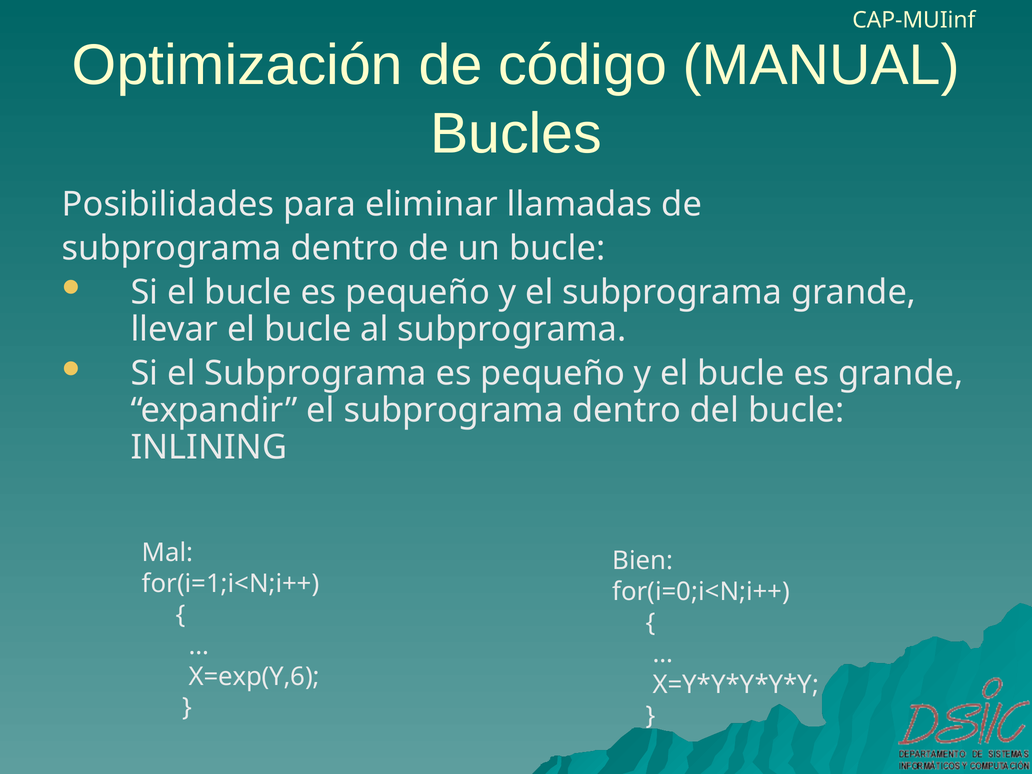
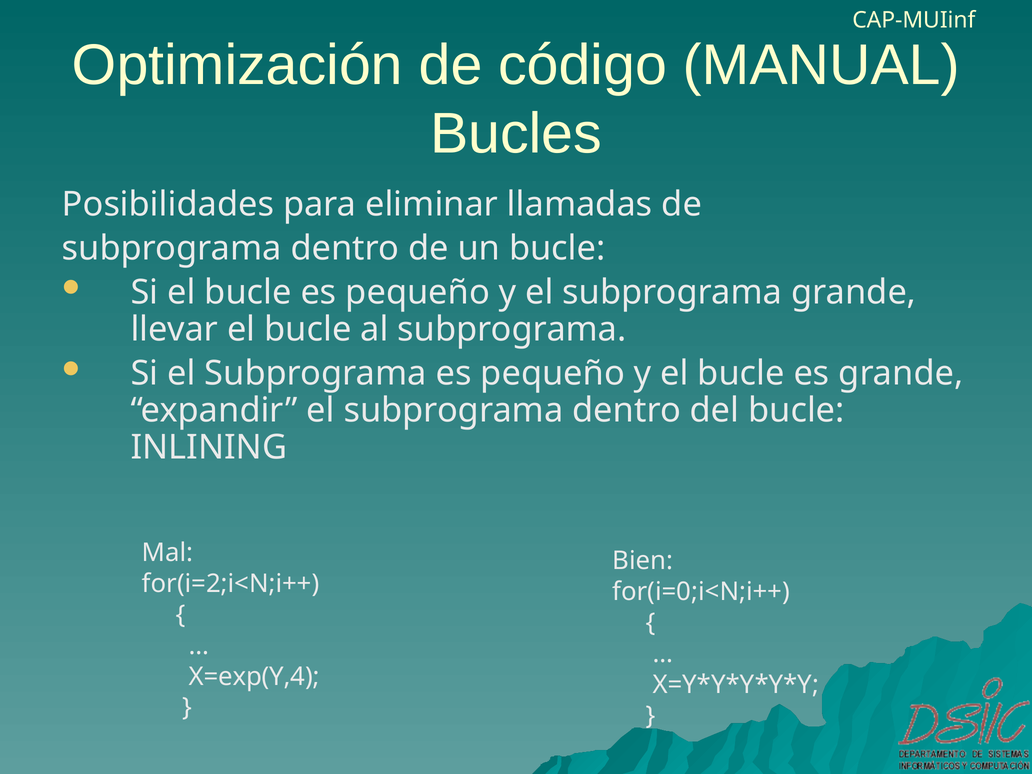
for(i=1;i<N;i++: for(i=1;i<N;i++ -> for(i=2;i<N;i++
X=exp(Y,6: X=exp(Y,6 -> X=exp(Y,4
